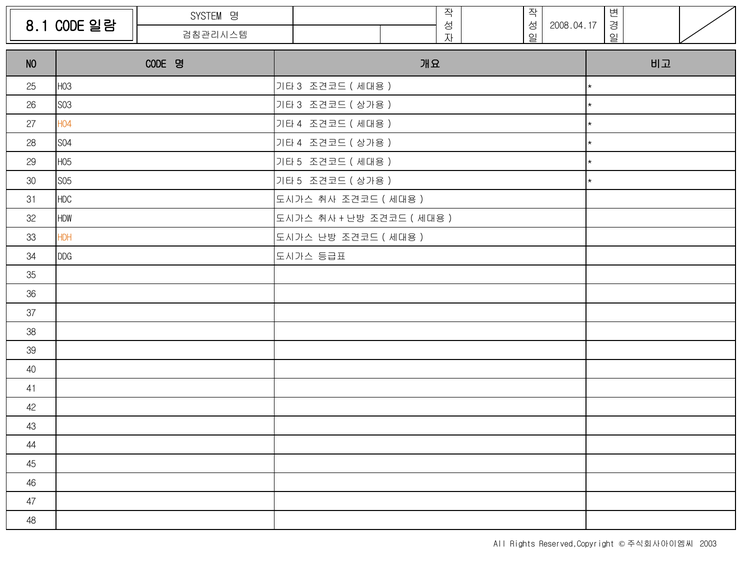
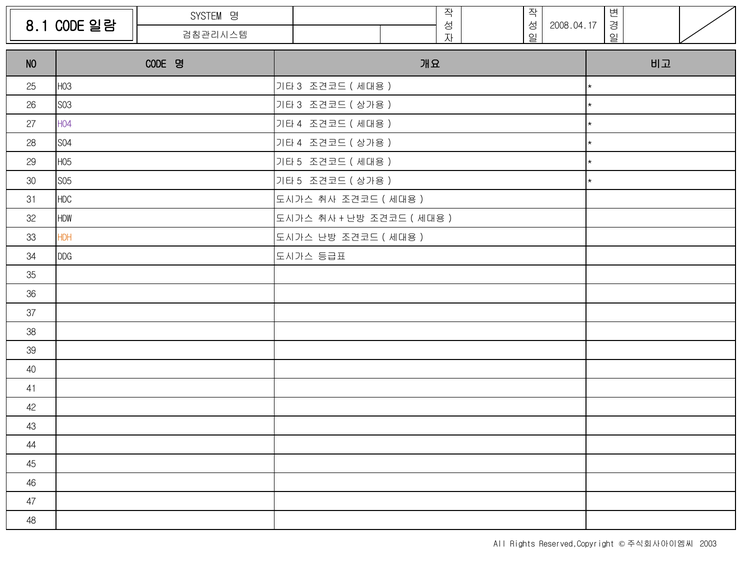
HO4 colour: orange -> purple
